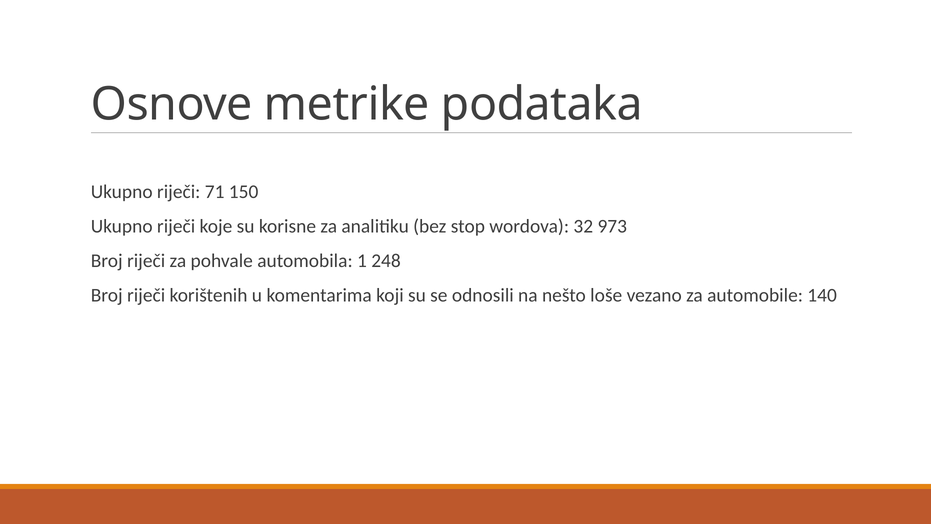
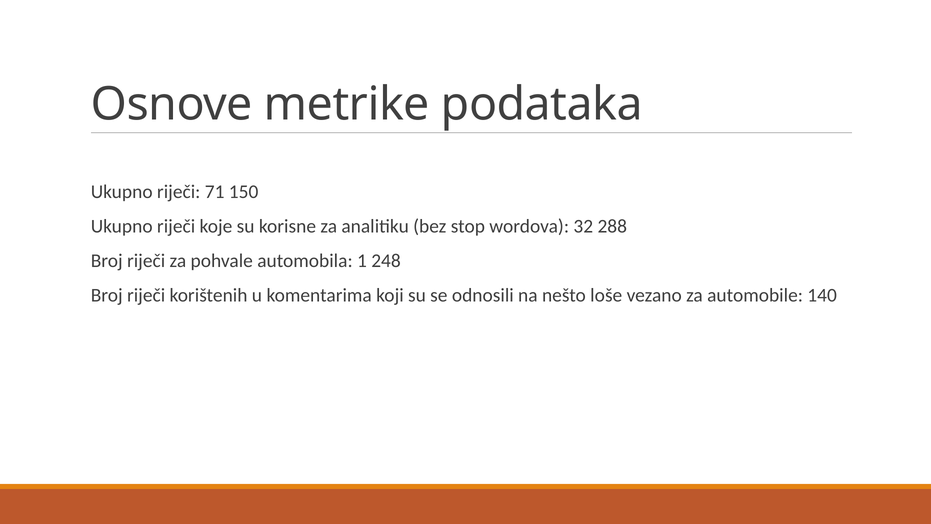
973: 973 -> 288
